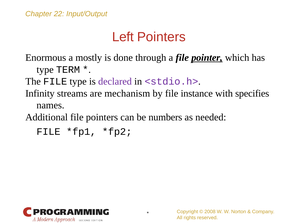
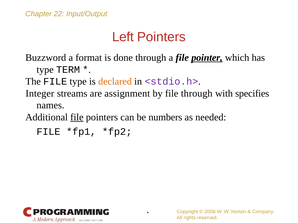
Enormous: Enormous -> Buzzword
mostly: mostly -> format
declared colour: purple -> orange
Infinity: Infinity -> Integer
mechanism: mechanism -> assignment
file instance: instance -> through
file at (77, 117) underline: none -> present
